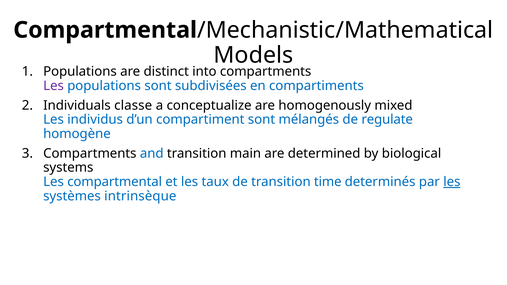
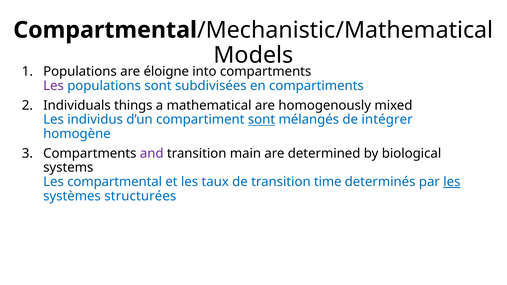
distinct: distinct -> éloigne
classe: classe -> things
conceptualize: conceptualize -> mathematical
sont at (262, 120) underline: none -> present
regulate: regulate -> intégrer
and colour: blue -> purple
intrinsèque: intrinsèque -> structurées
